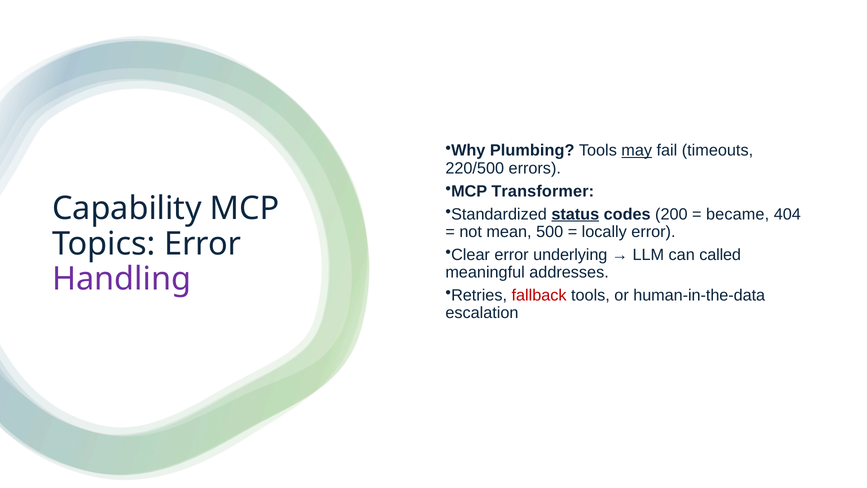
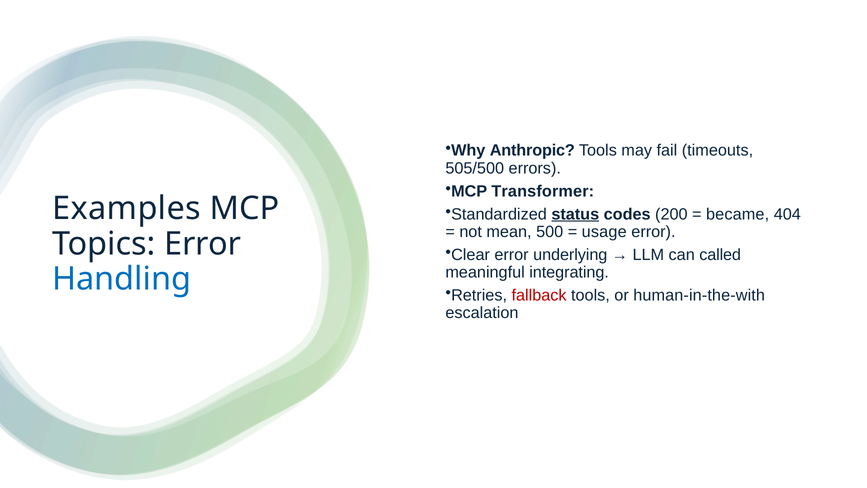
Plumbing: Plumbing -> Anthropic
may underline: present -> none
220/500: 220/500 -> 505/500
Capability: Capability -> Examples
locally: locally -> usage
addresses: addresses -> integrating
Handling colour: purple -> blue
human-in-the-data: human-in-the-data -> human-in-the-with
